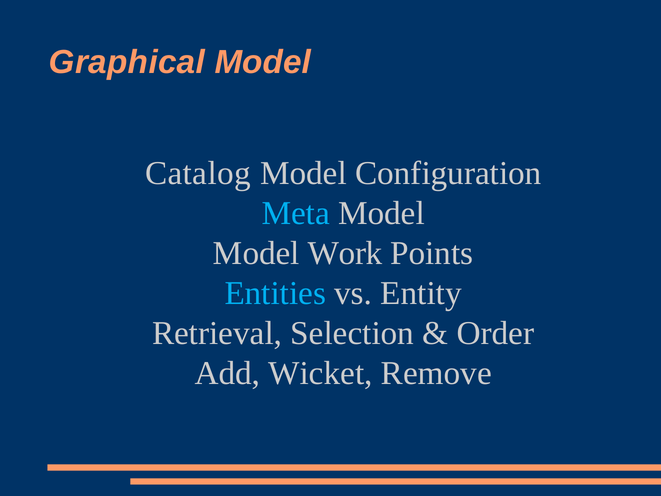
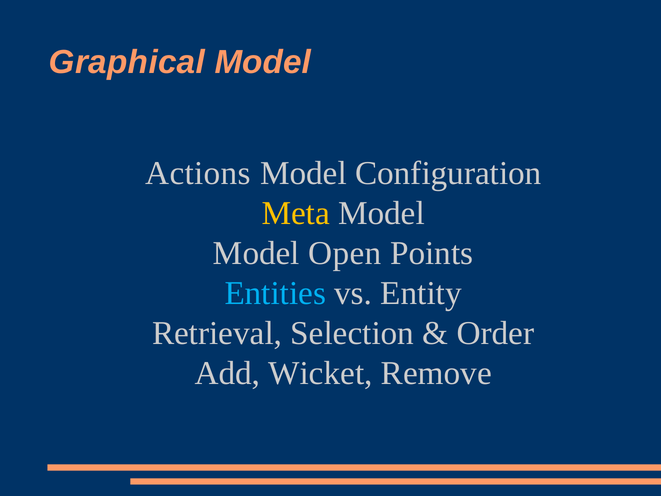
Catalog: Catalog -> Actions
Meta colour: light blue -> yellow
Work: Work -> Open
